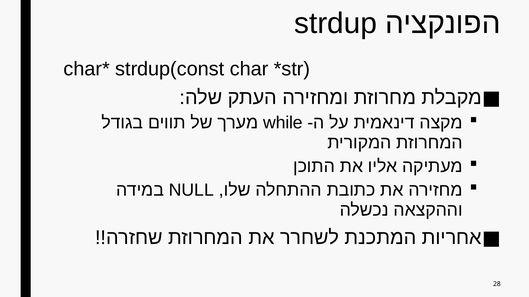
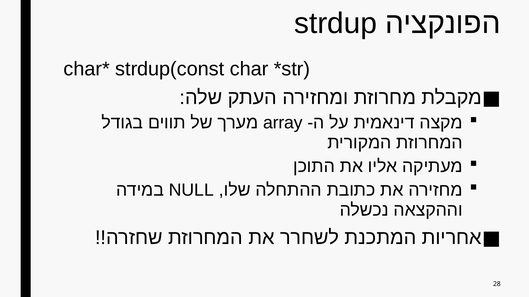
while: while -> array
